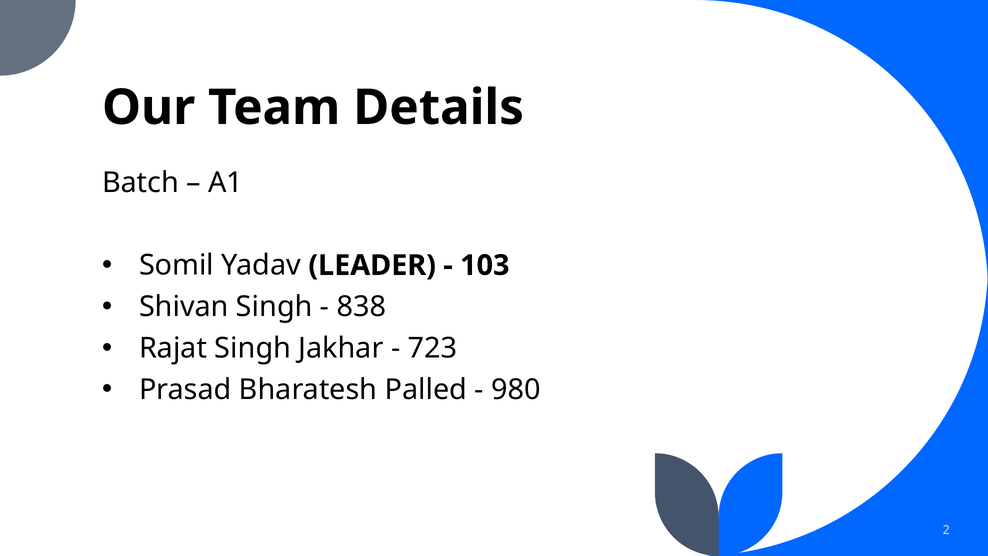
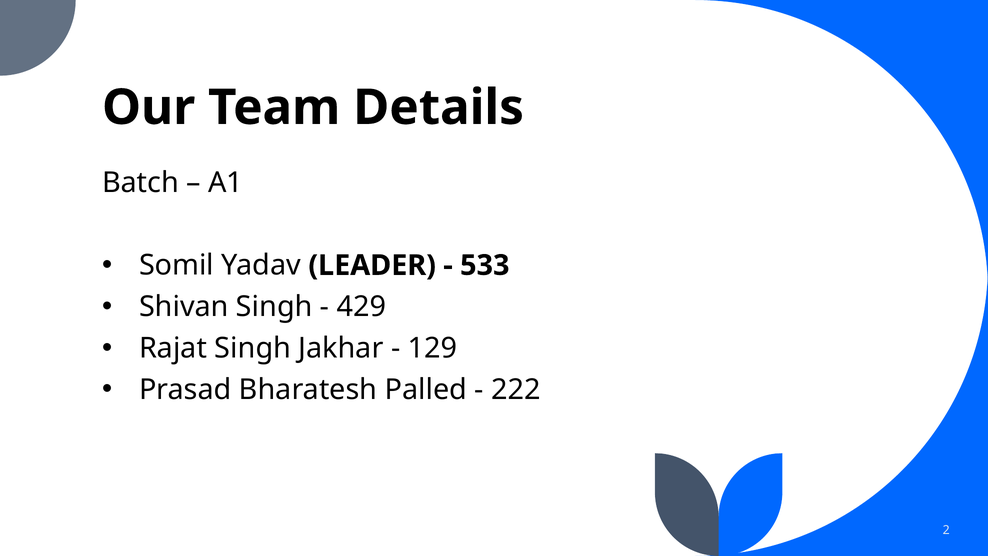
103: 103 -> 533
838: 838 -> 429
723: 723 -> 129
980: 980 -> 222
